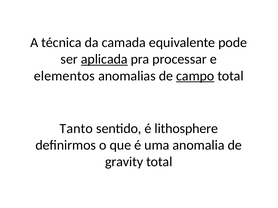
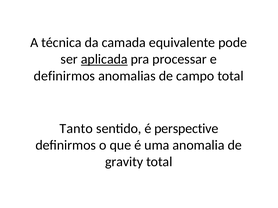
elementos at (64, 76): elementos -> definirmos
campo underline: present -> none
lithosphere: lithosphere -> perspective
